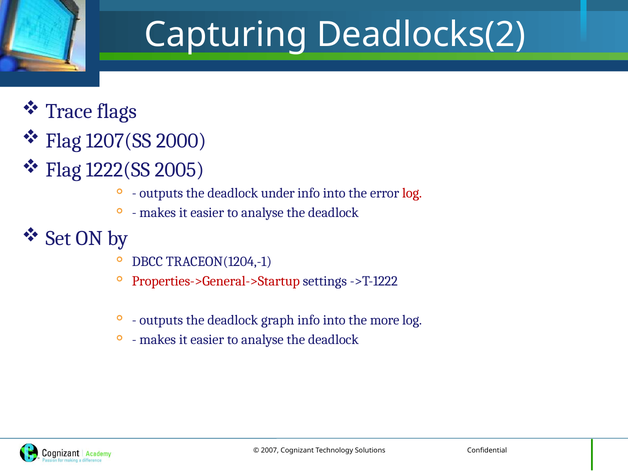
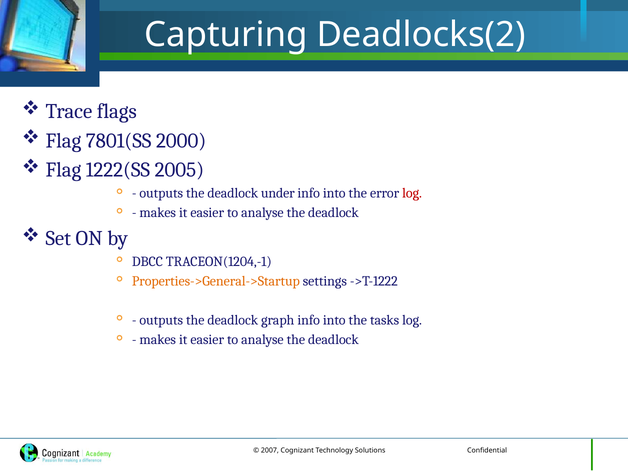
1207(SS: 1207(SS -> 7801(SS
Properties->General->Startup colour: red -> orange
more: more -> tasks
